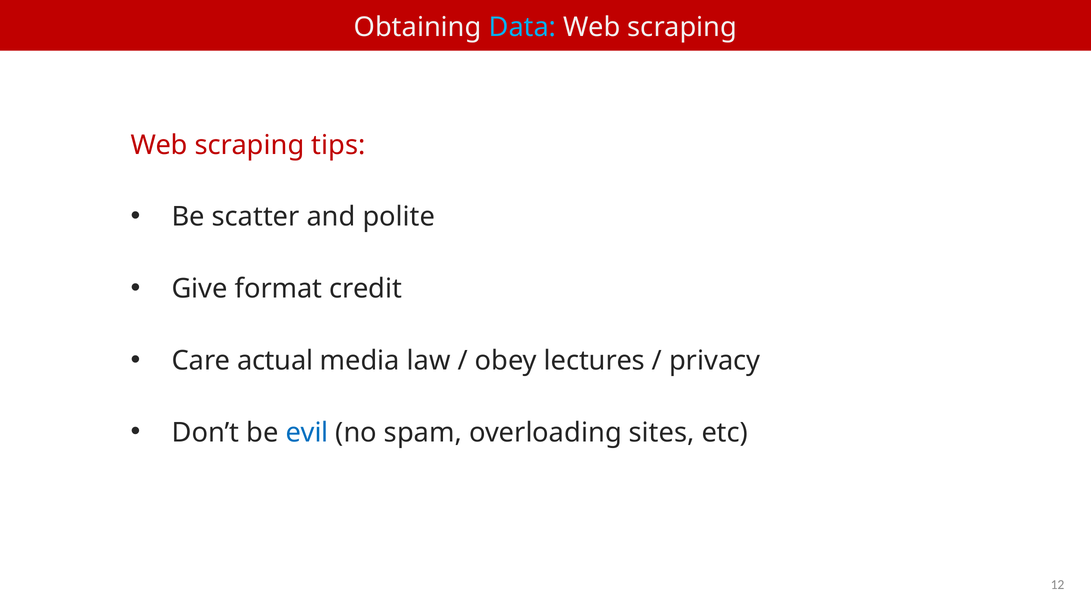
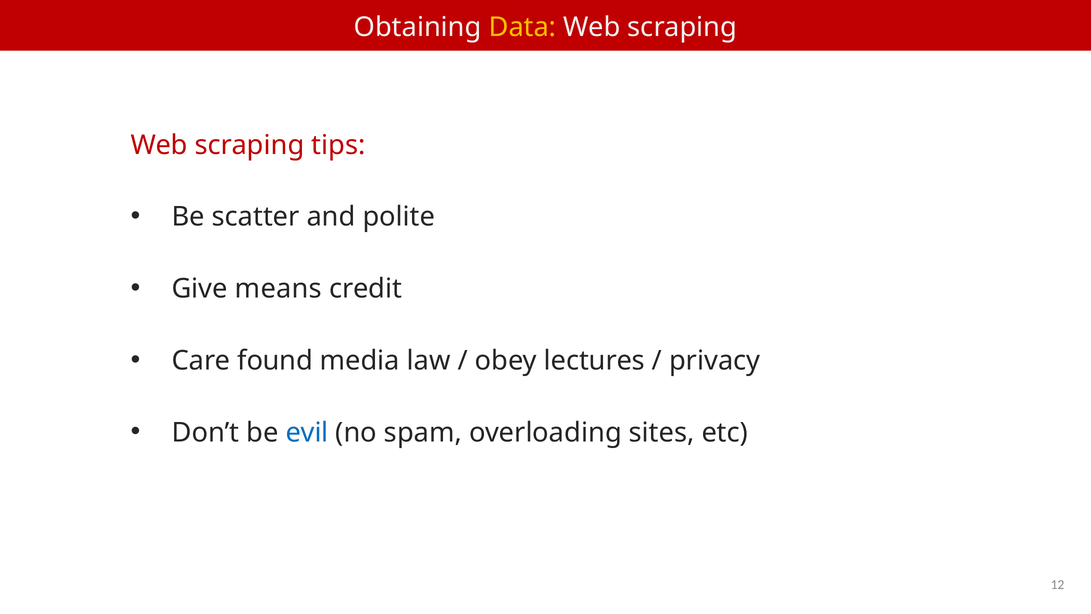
Data colour: light blue -> yellow
format: format -> means
actual: actual -> found
